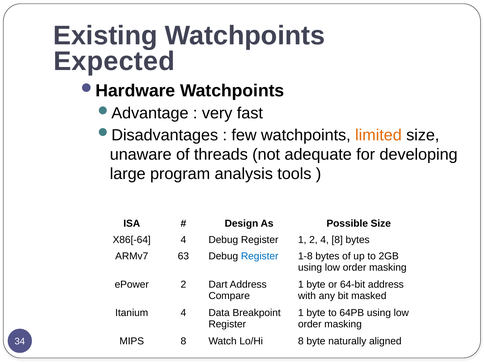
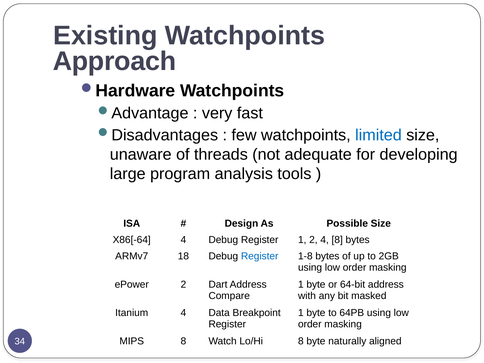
Expected: Expected -> Approach
limited colour: orange -> blue
63: 63 -> 18
